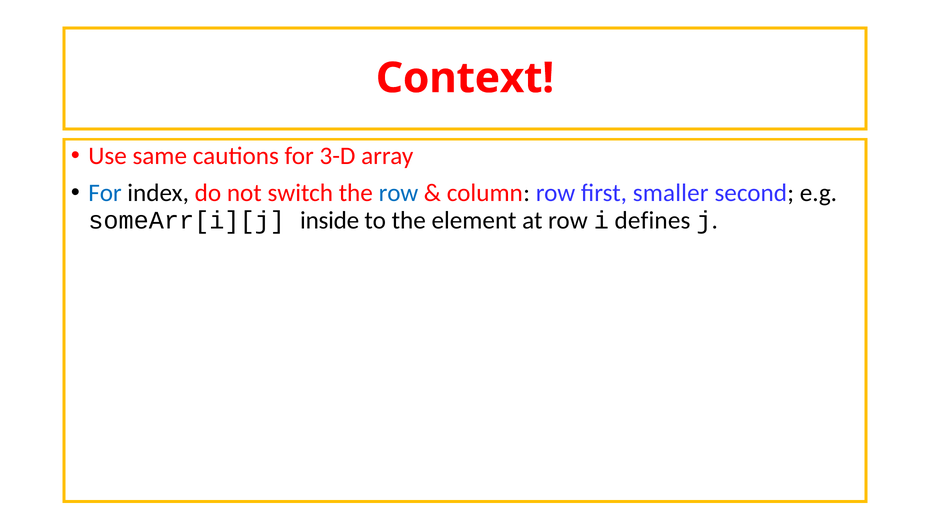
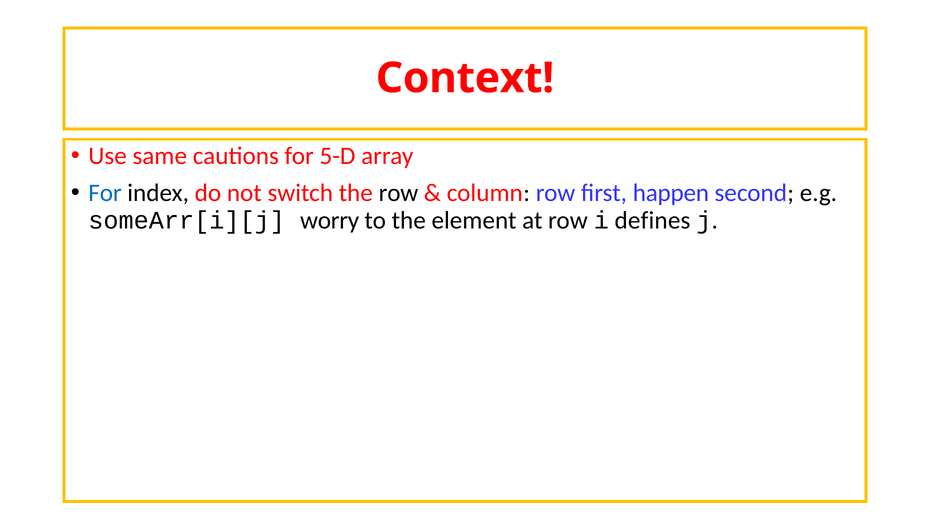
3-D: 3-D -> 5-D
row at (399, 193) colour: blue -> black
smaller: smaller -> happen
inside: inside -> worry
